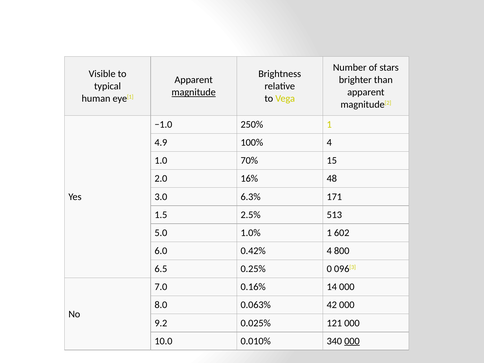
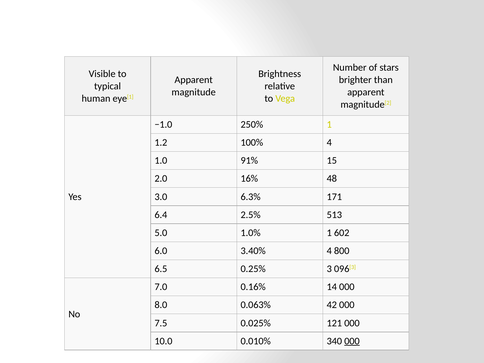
magnitude underline: present -> none
4.9: 4.9 -> 1.2
70%: 70% -> 91%
1.5: 1.5 -> 6.4
0.42%: 0.42% -> 3.40%
0: 0 -> 3
9.2: 9.2 -> 7.5
